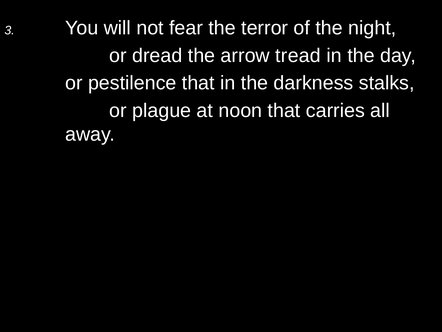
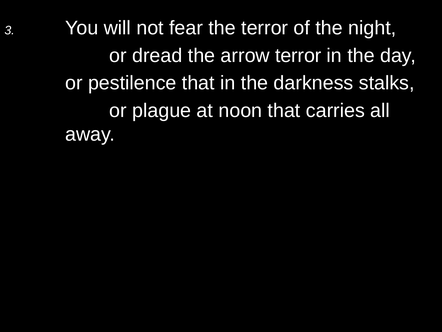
arrow tread: tread -> terror
